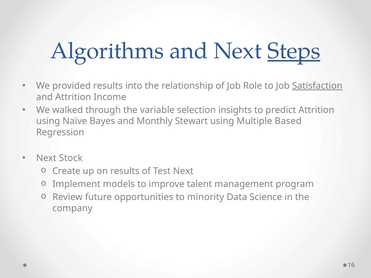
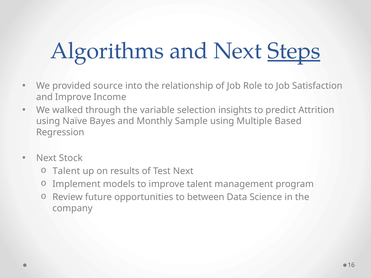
provided results: results -> source
Satisfaction underline: present -> none
and Attrition: Attrition -> Improve
Stewart: Stewart -> Sample
Create at (66, 171): Create -> Talent
minority: minority -> between
